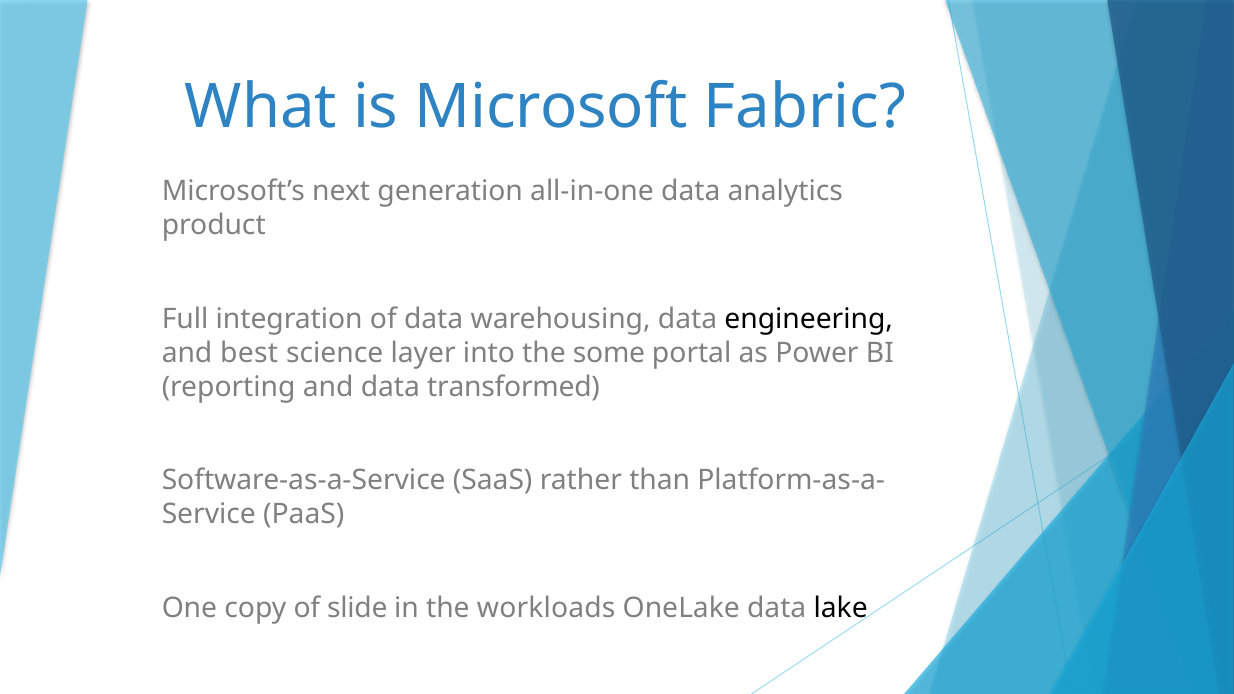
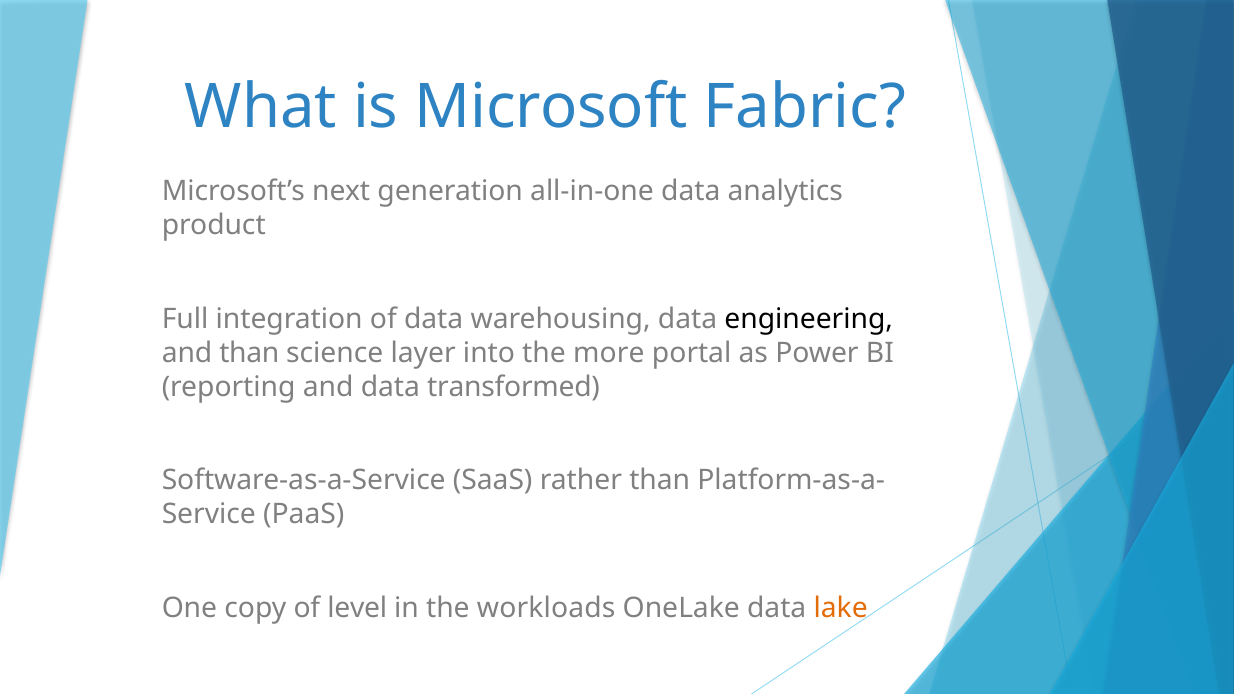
and best: best -> than
some: some -> more
slide: slide -> level
lake colour: black -> orange
